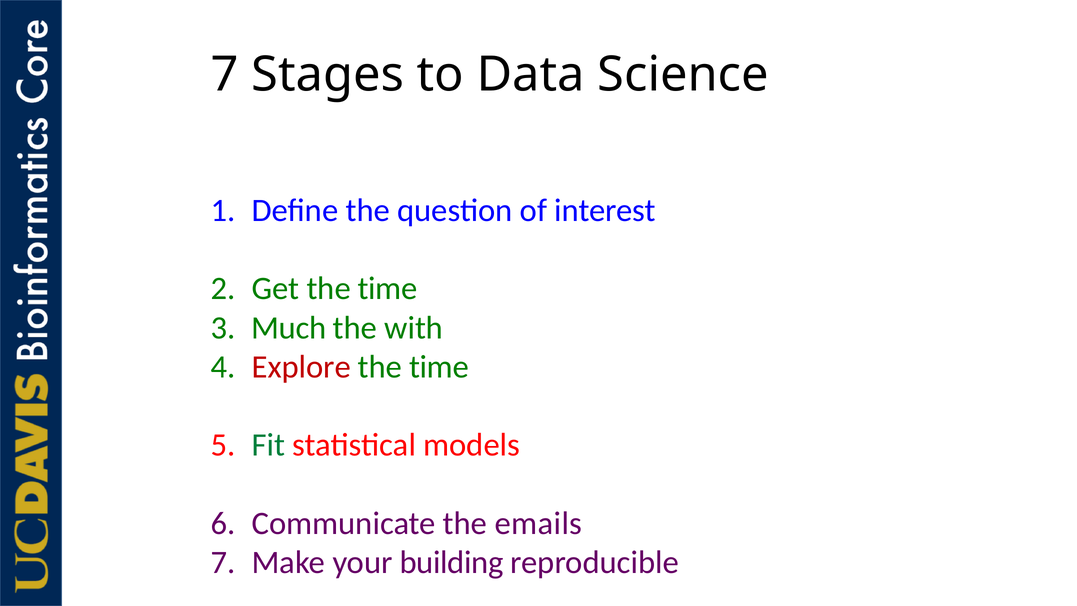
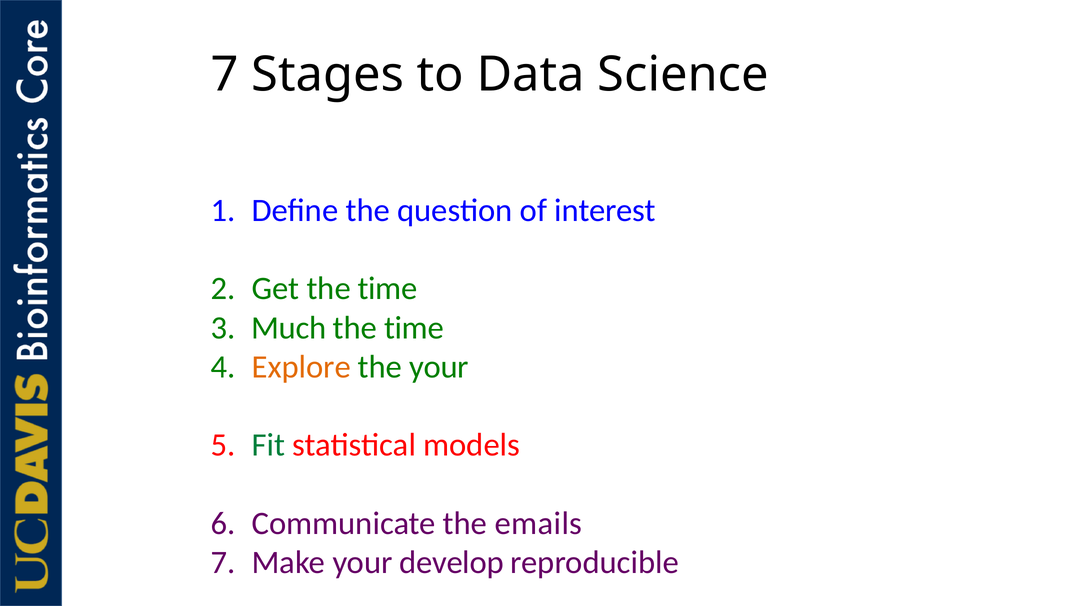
with at (414, 328): with -> time
Explore colour: red -> orange
time at (439, 367): time -> your
building: building -> develop
